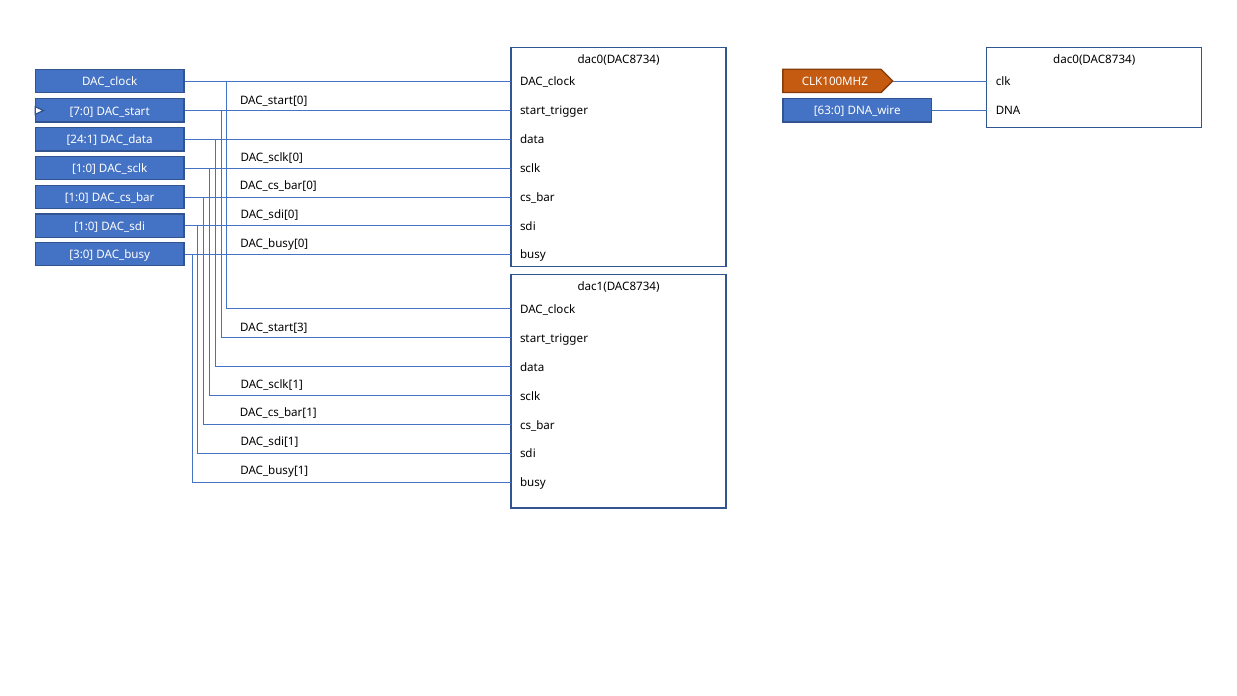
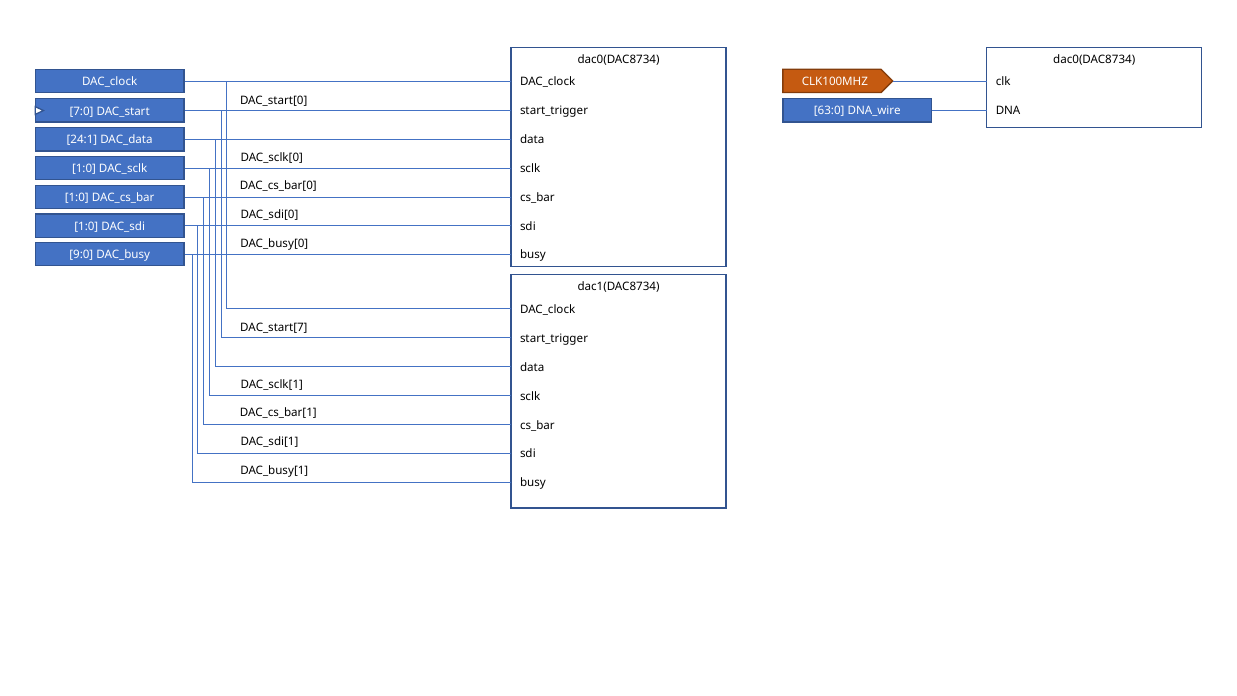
3:0: 3:0 -> 9:0
DAC_start[3: DAC_start[3 -> DAC_start[7
